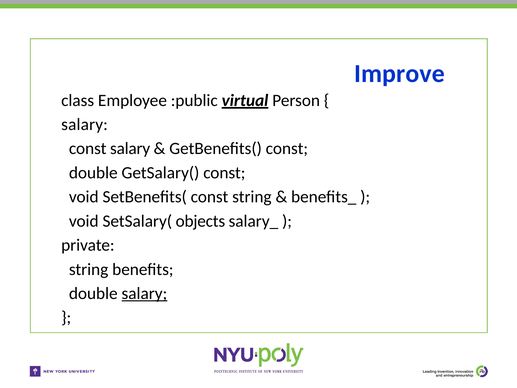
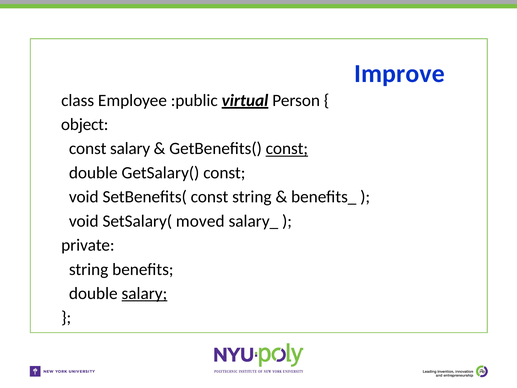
salary at (85, 124): salary -> object
const at (287, 149) underline: none -> present
objects: objects -> moved
